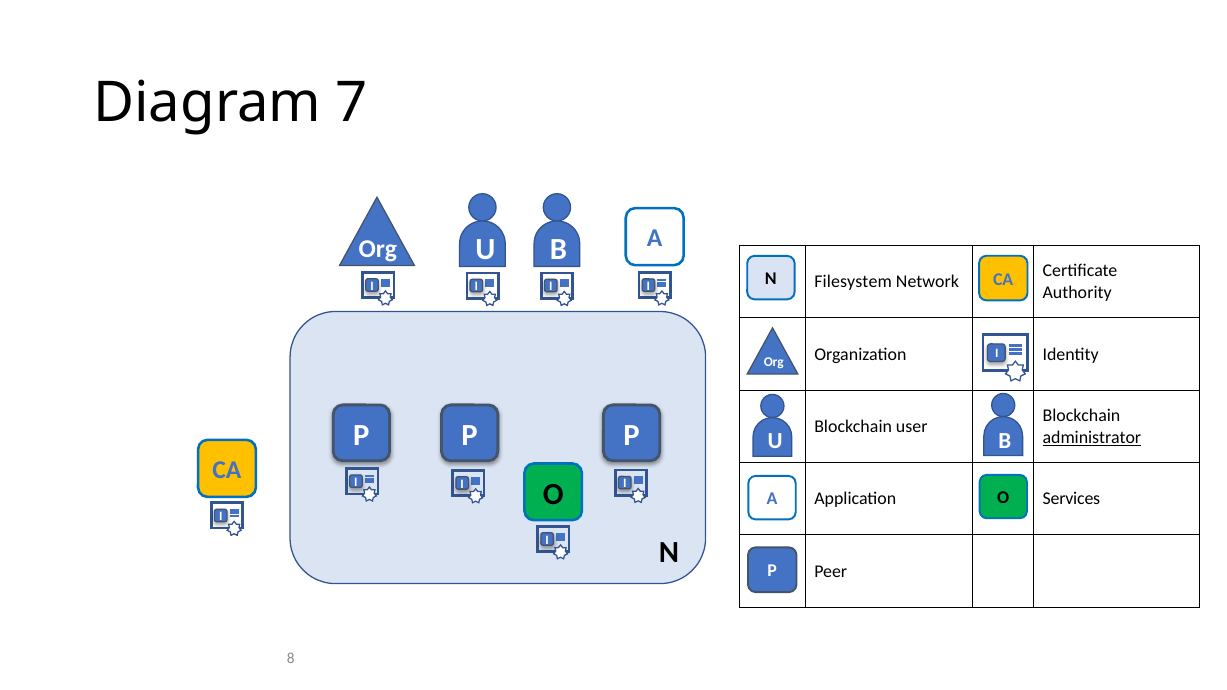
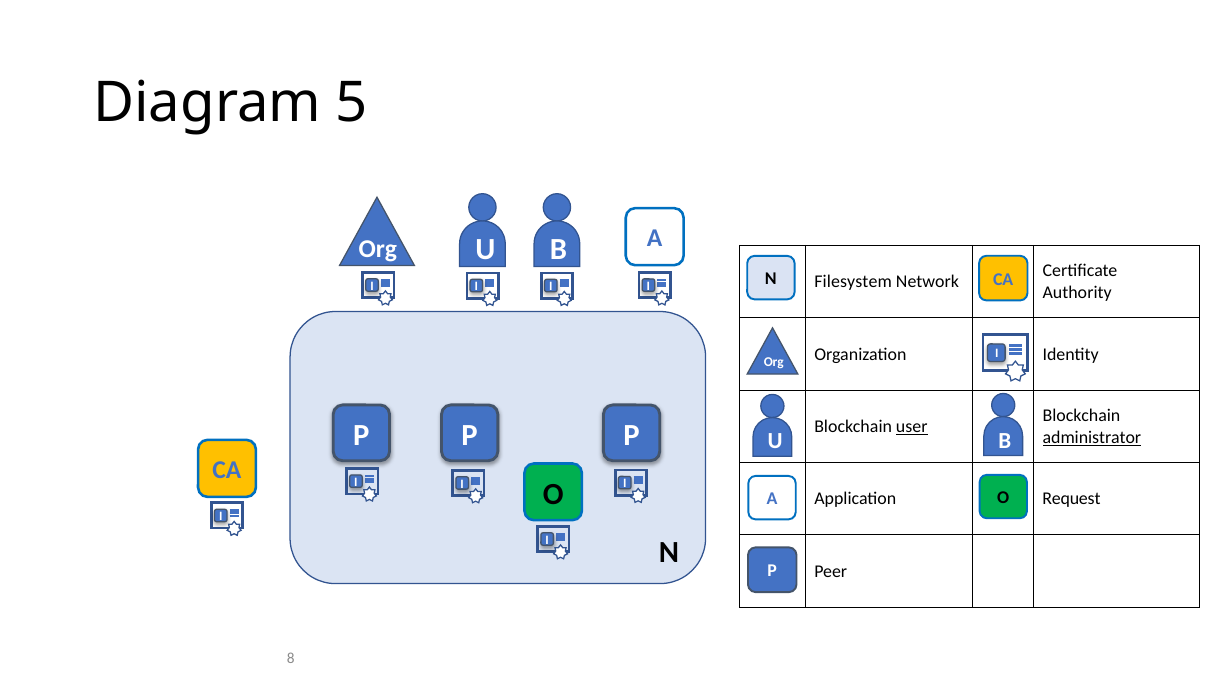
7: 7 -> 5
user underline: none -> present
Services: Services -> Request
